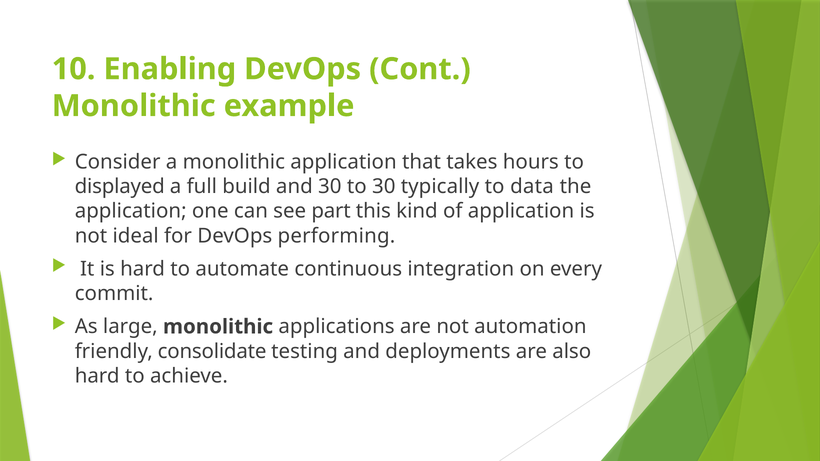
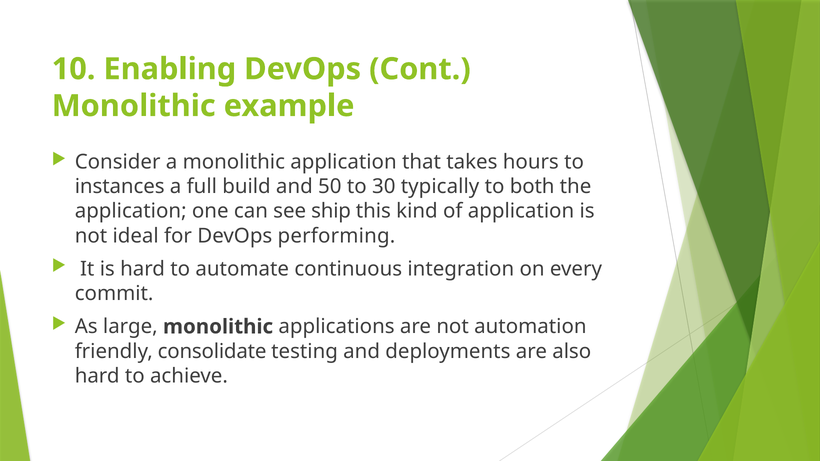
displayed: displayed -> instances
and 30: 30 -> 50
data: data -> both
part: part -> ship
